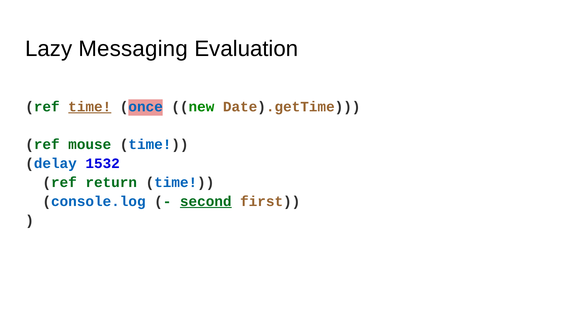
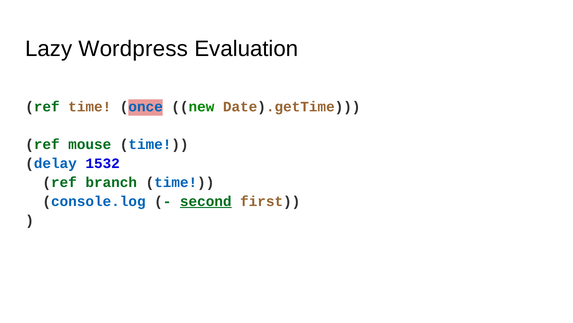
Messaging: Messaging -> Wordpress
time at (90, 106) underline: present -> none
return: return -> branch
